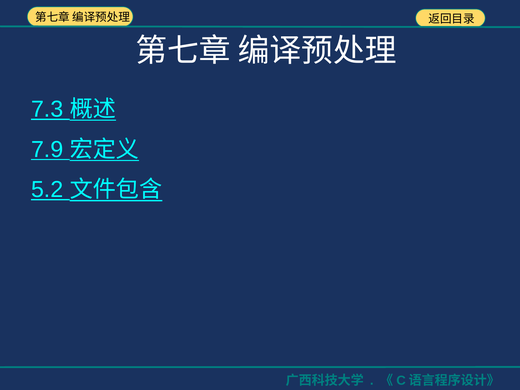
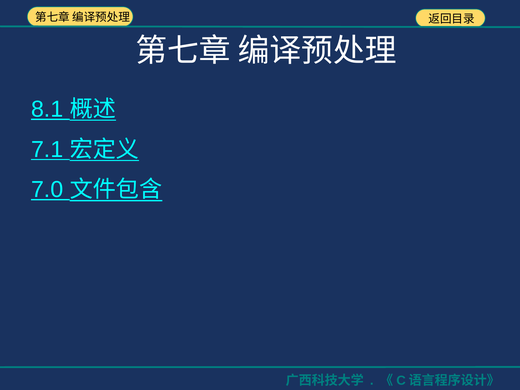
7.3: 7.3 -> 8.1
7.9: 7.9 -> 7.1
5.2: 5.2 -> 7.0
